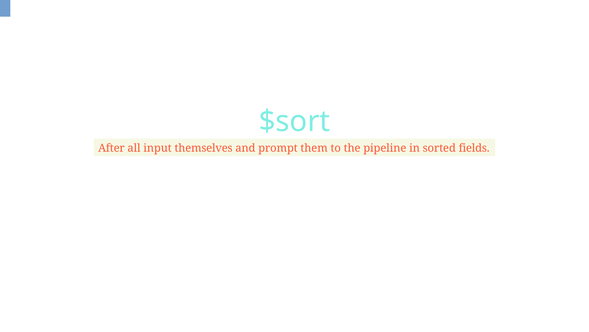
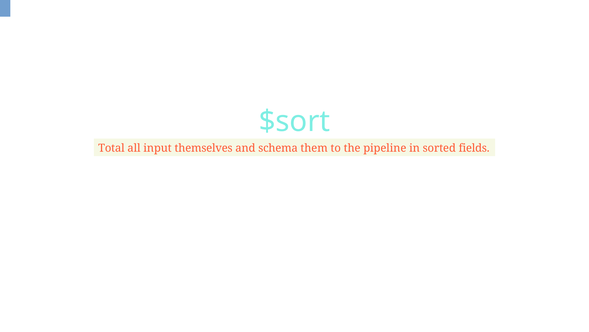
After: After -> Total
prompt: prompt -> schema
